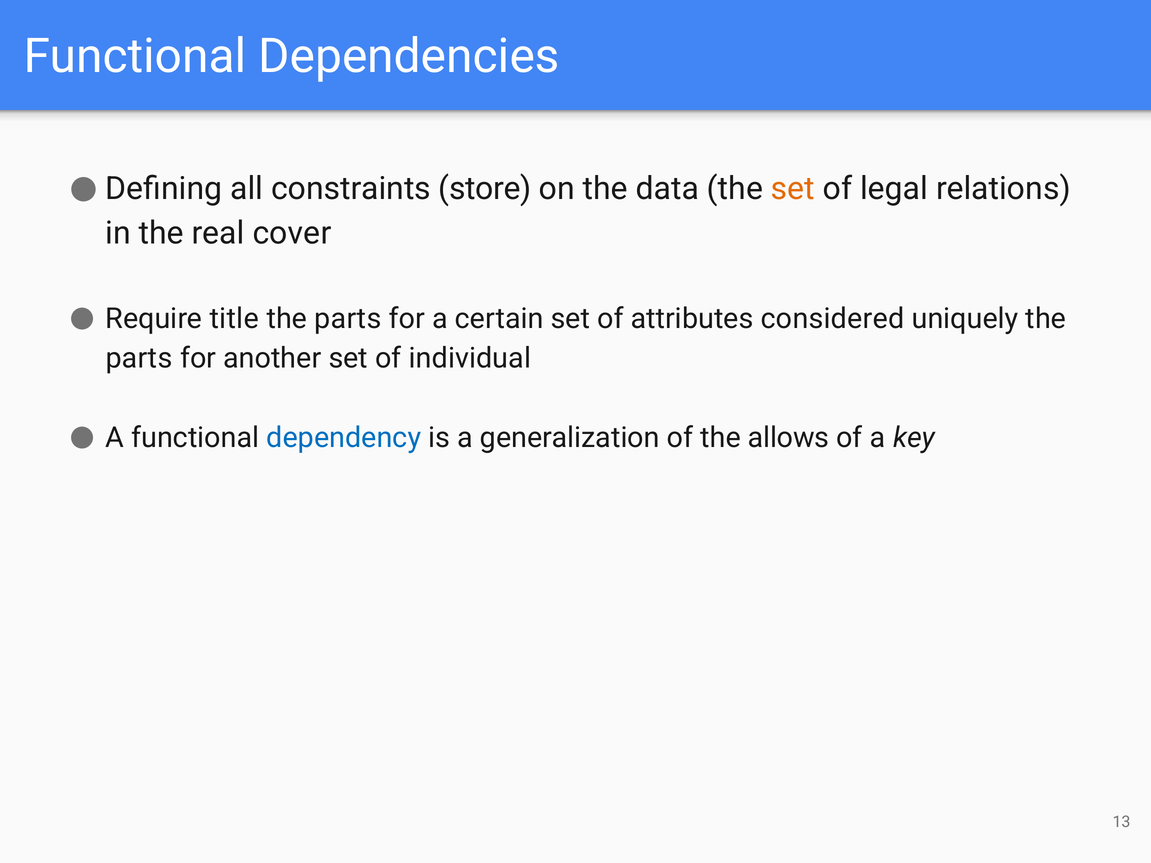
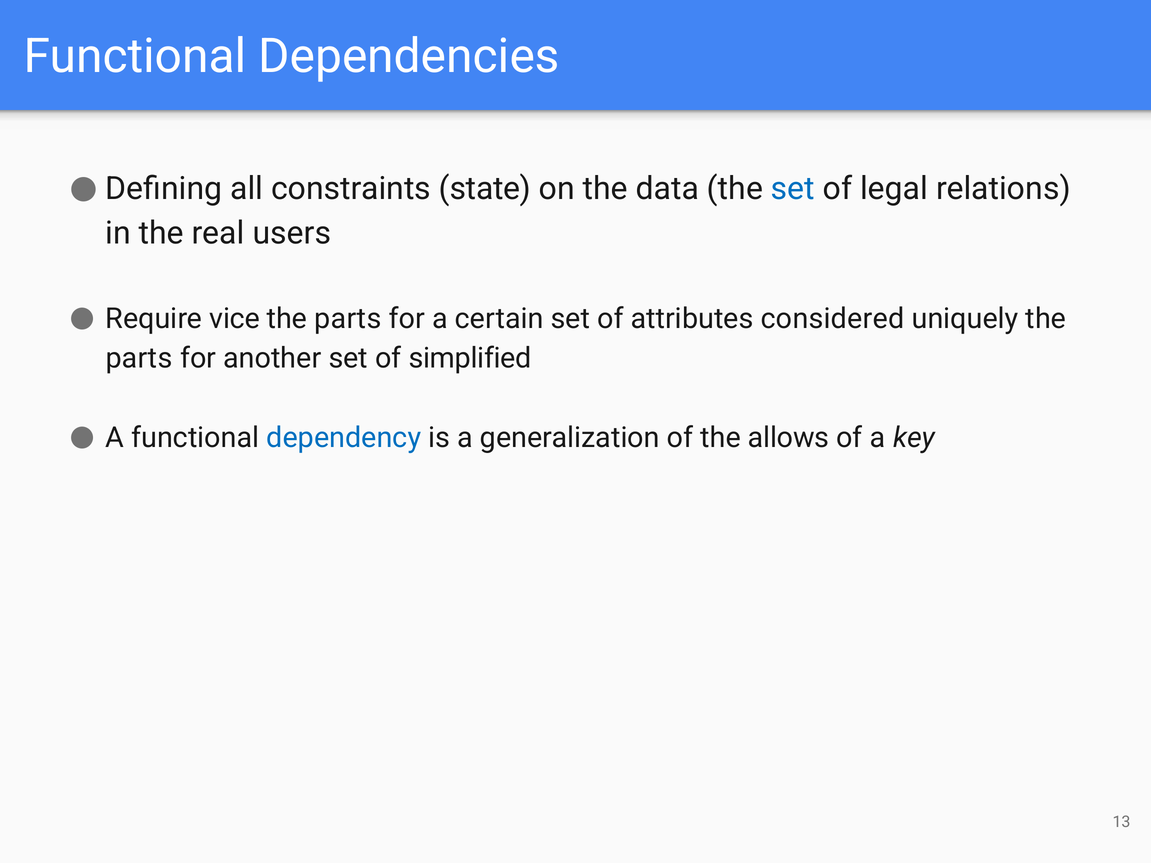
store: store -> state
set at (793, 189) colour: orange -> blue
cover: cover -> users
title: title -> vice
individual: individual -> simplified
